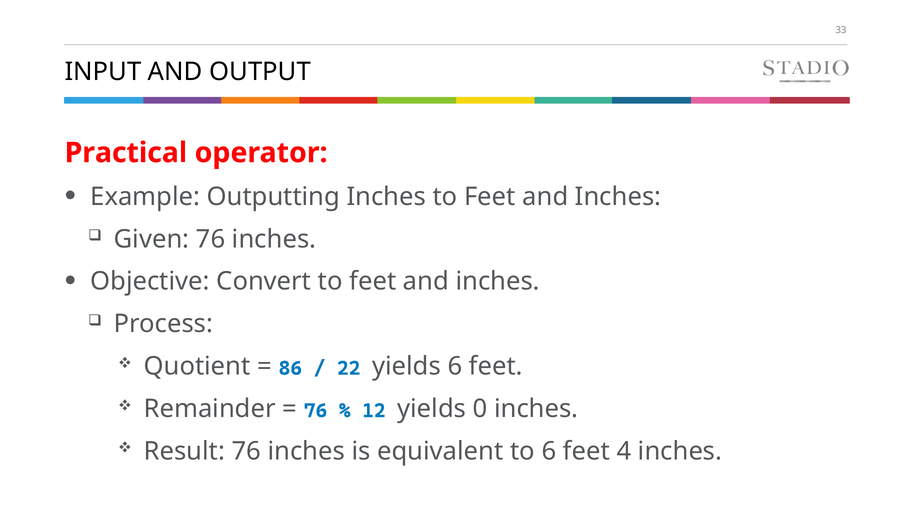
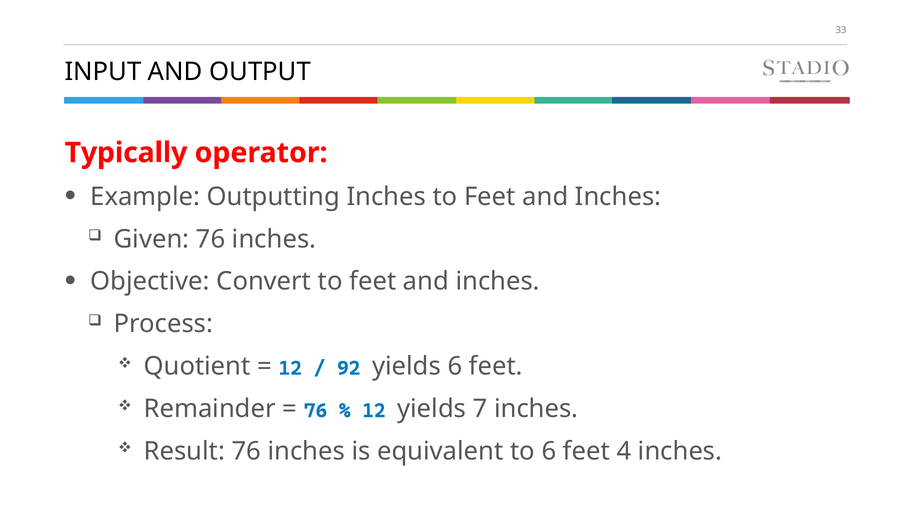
Practical: Practical -> Typically
86 at (290, 368): 86 -> 12
22: 22 -> 92
0: 0 -> 7
